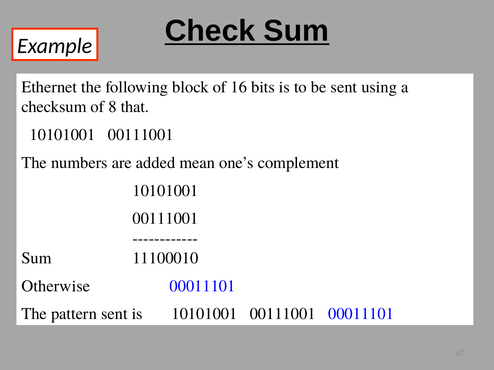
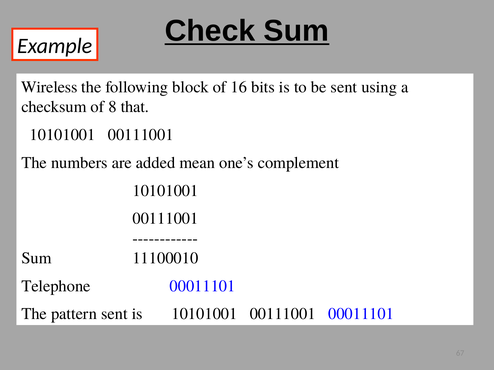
Ethernet: Ethernet -> Wireless
Otherwise: Otherwise -> Telephone
